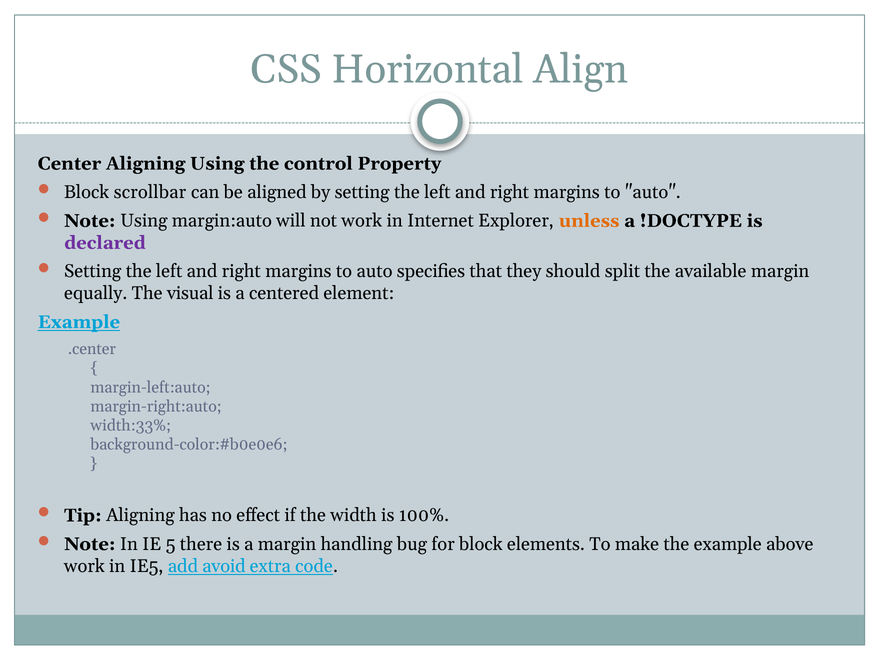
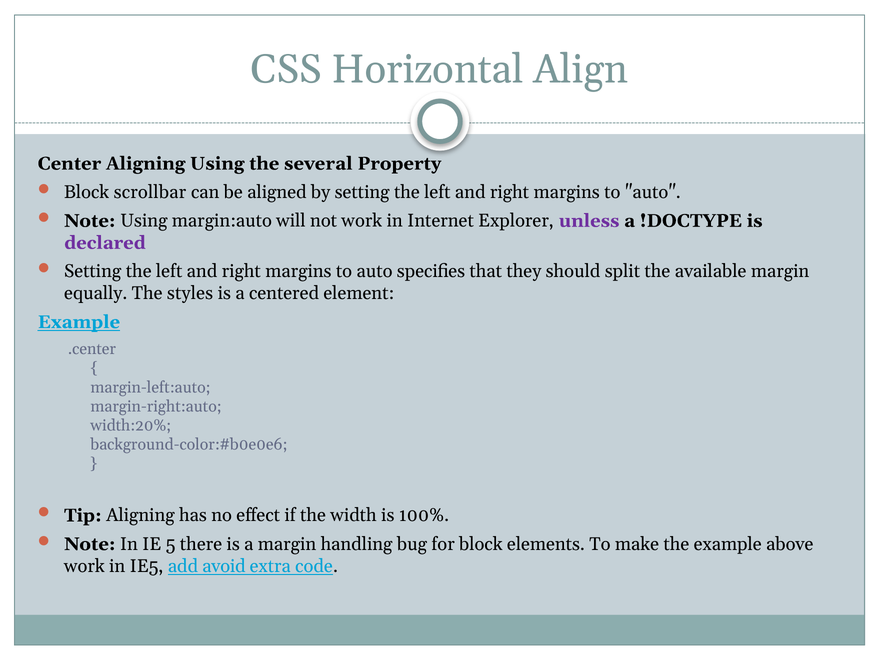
control: control -> several
unless colour: orange -> purple
visual: visual -> styles
width:33%: width:33% -> width:20%
